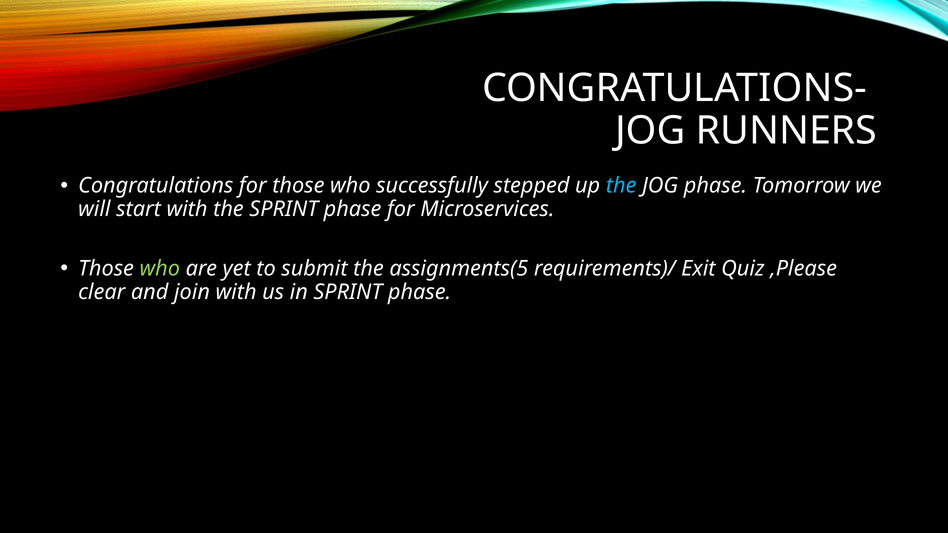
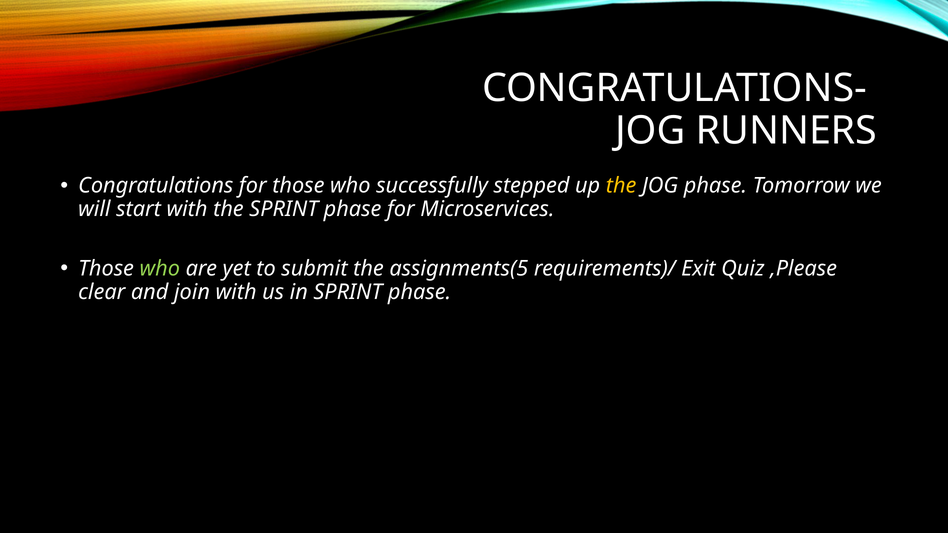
the at (621, 186) colour: light blue -> yellow
